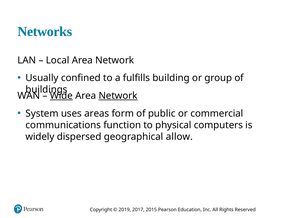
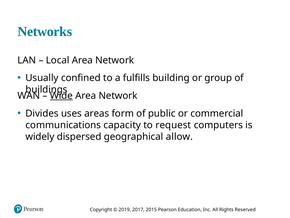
Network at (118, 96) underline: present -> none
System: System -> Divides
function: function -> capacity
physical: physical -> request
